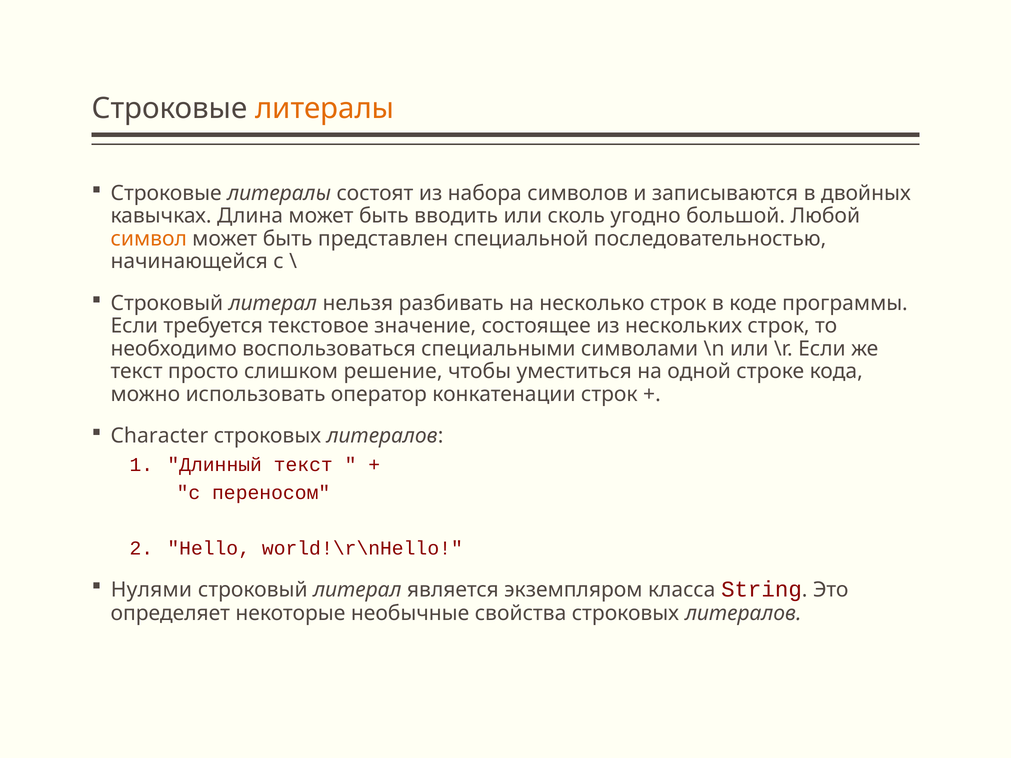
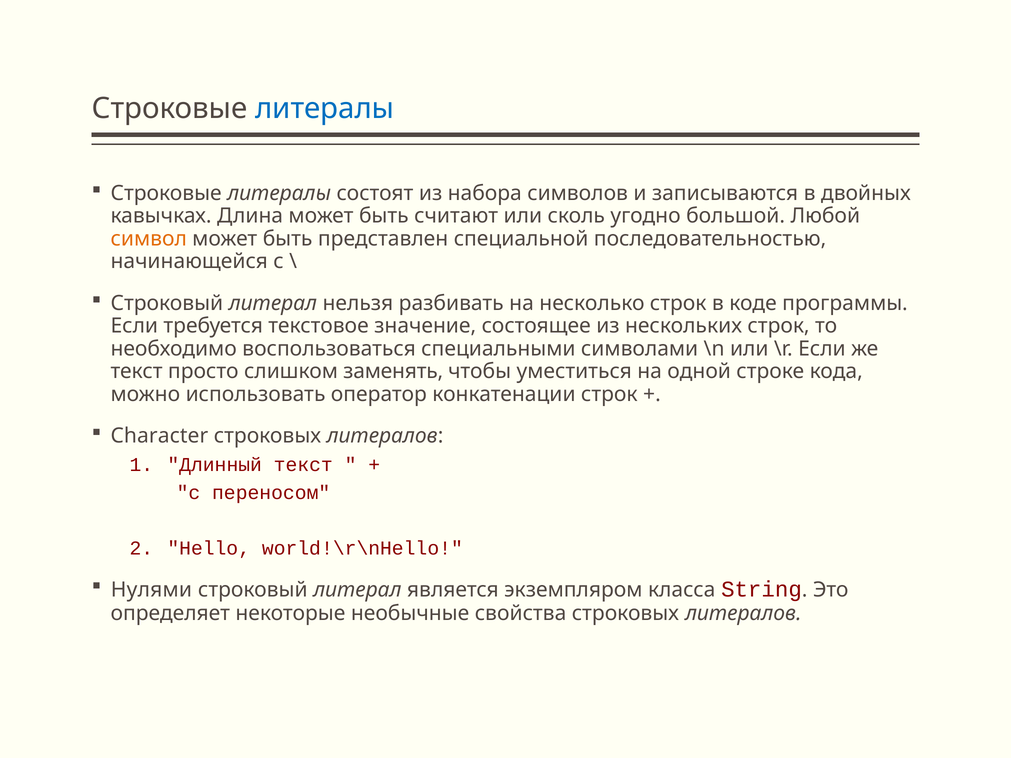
литералы at (325, 109) colour: orange -> blue
вводить: вводить -> считают
решение: решение -> заменять
